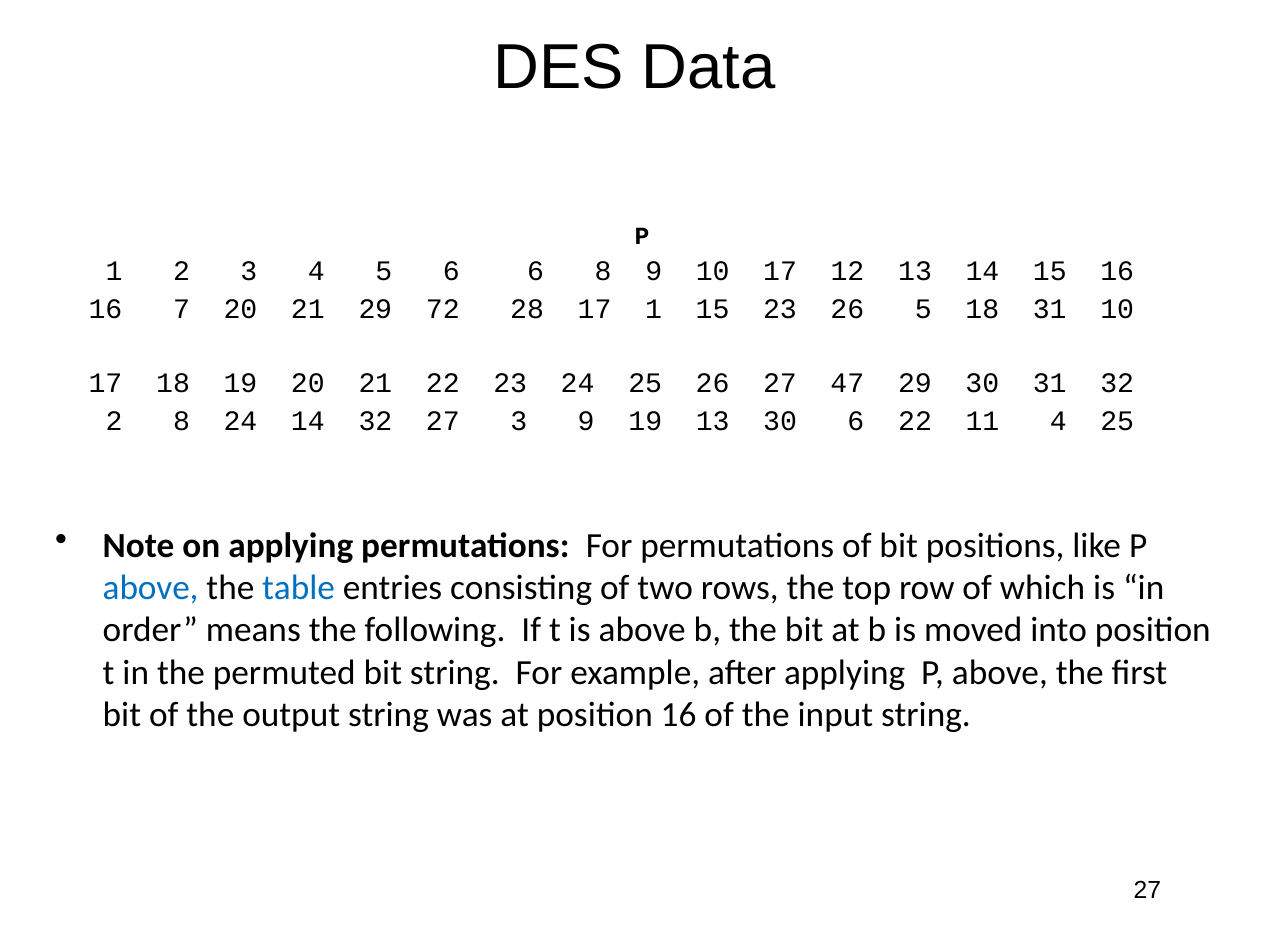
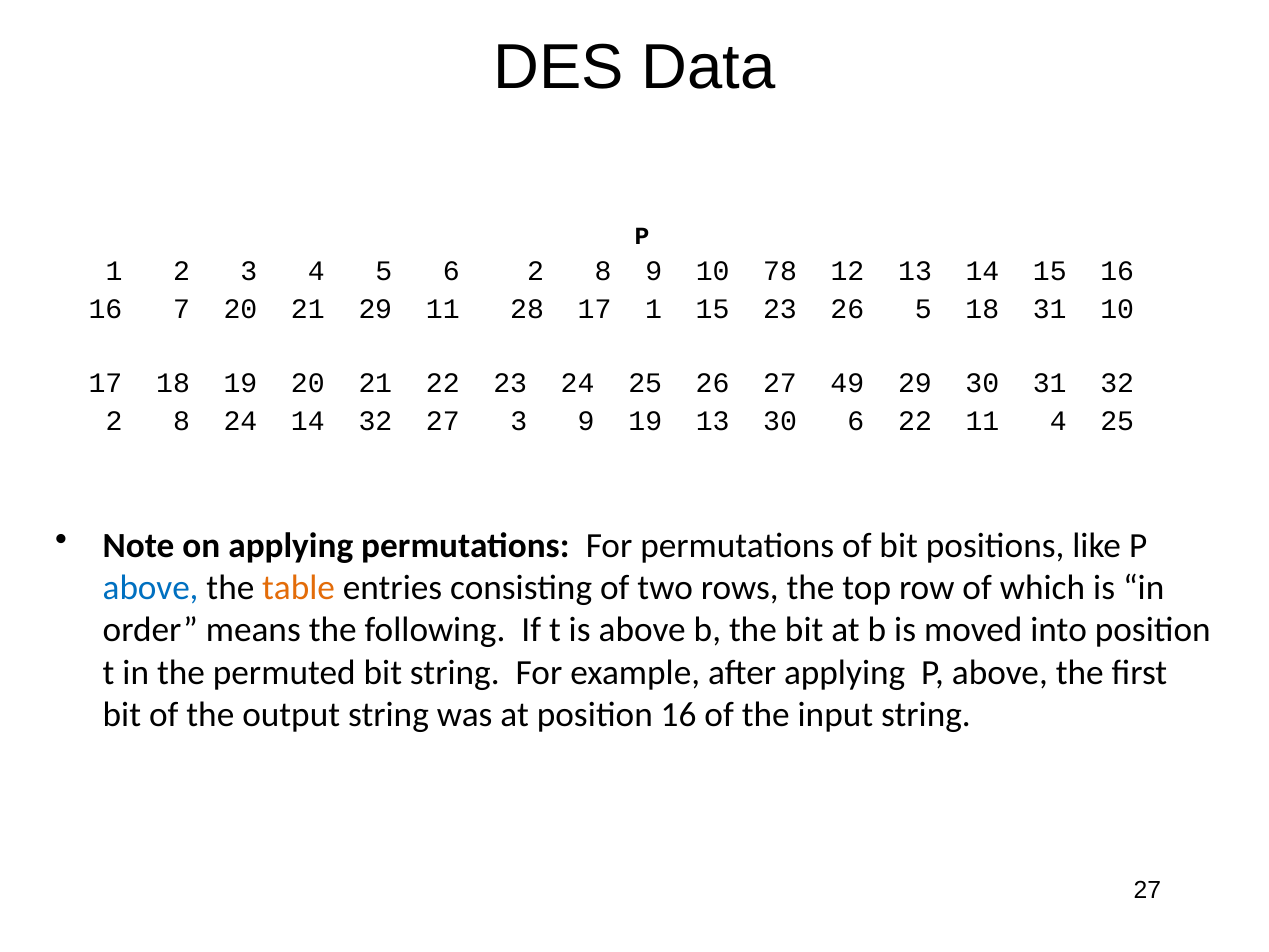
6 6: 6 -> 2
9 10 17: 17 -> 78
29 72: 72 -> 11
47: 47 -> 49
table colour: blue -> orange
